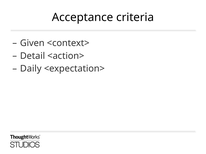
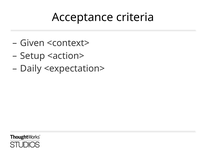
Detail: Detail -> Setup
